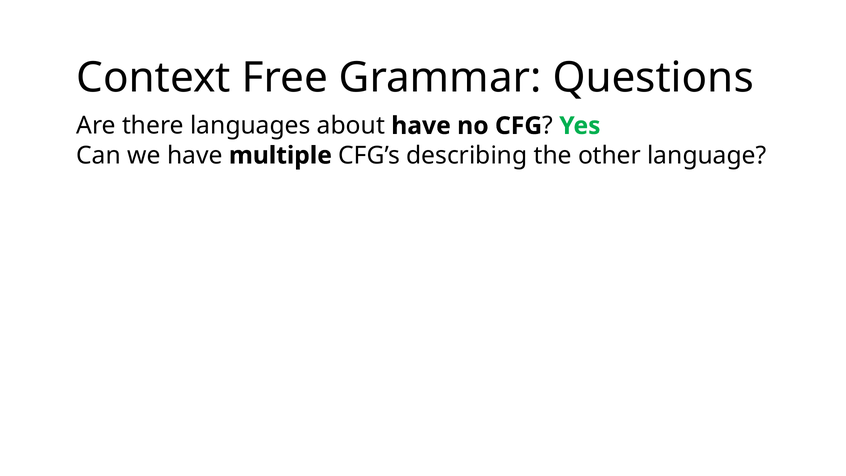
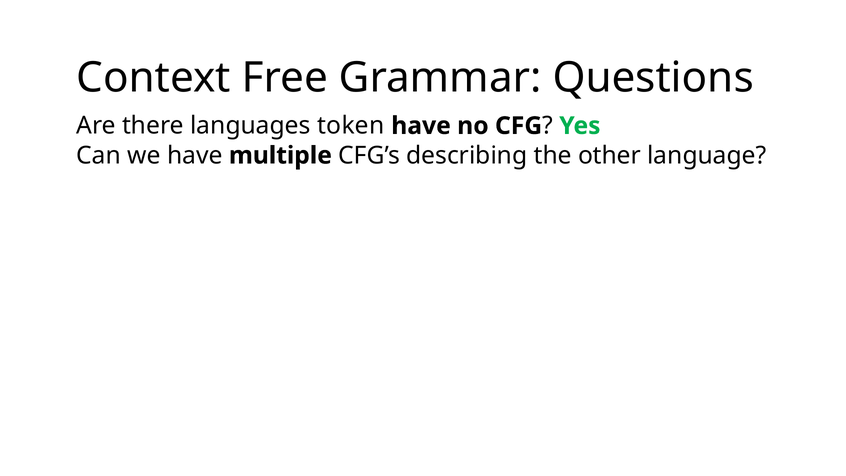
about: about -> token
